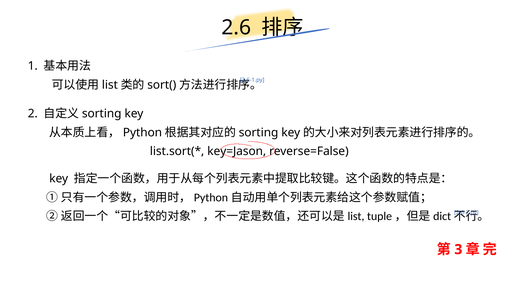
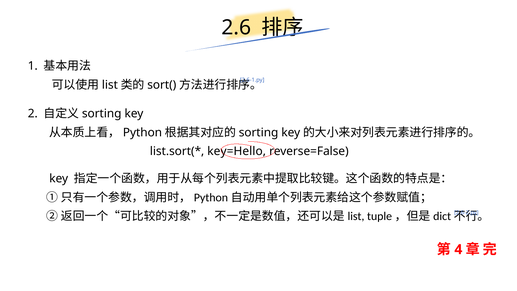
key=Jason: key=Jason -> key=Hello
3: 3 -> 4
